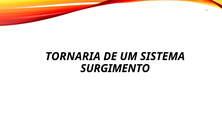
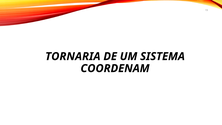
SURGIMENTO: SURGIMENTO -> COORDENAM
